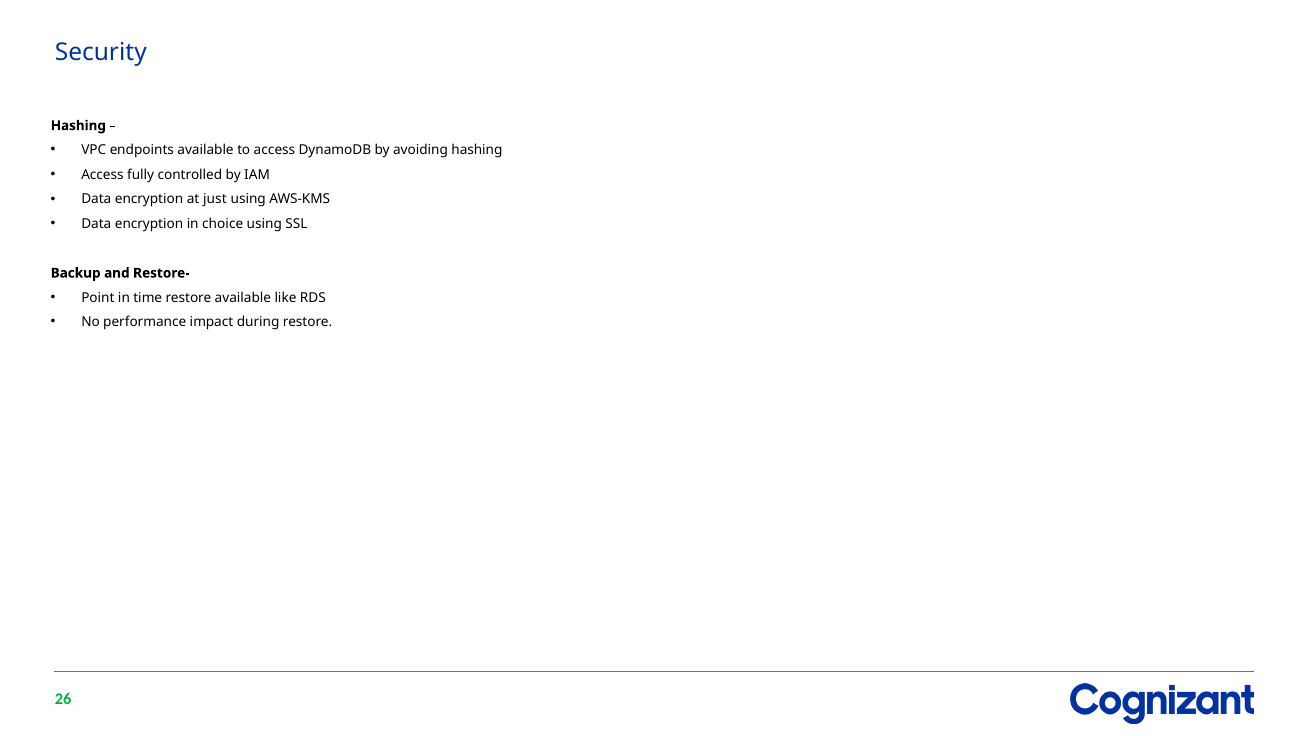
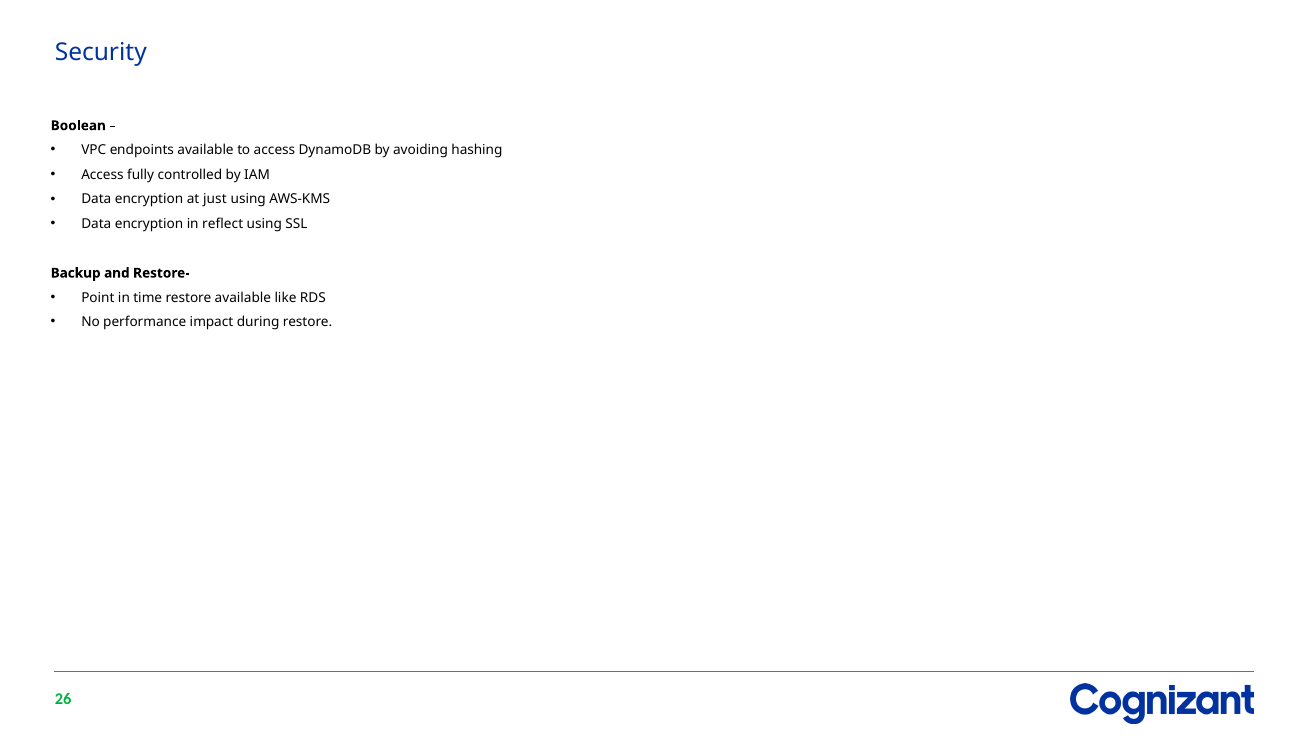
Hashing at (78, 126): Hashing -> Boolean
choice: choice -> reflect
